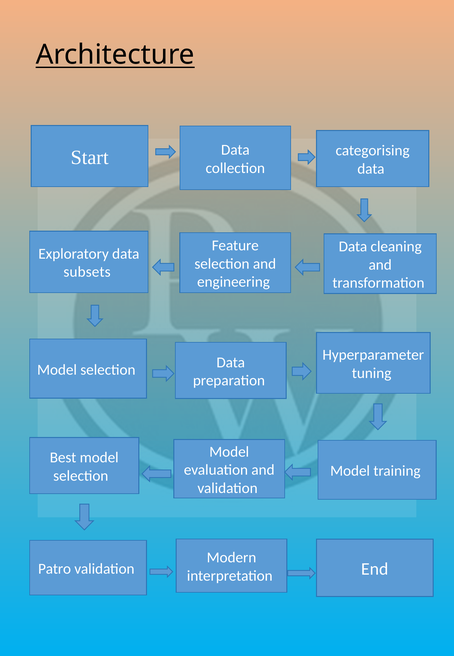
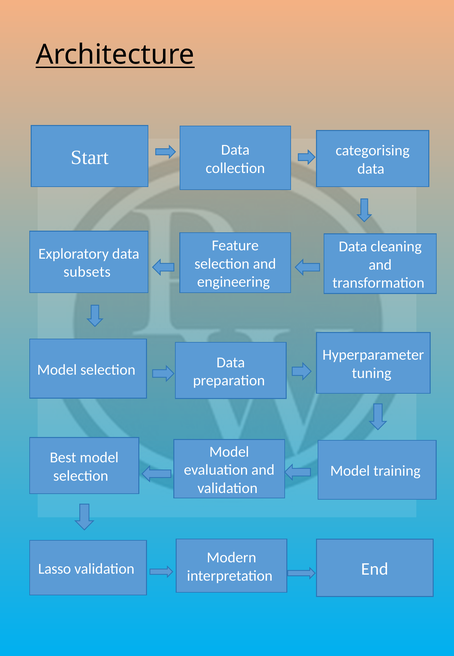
Patro: Patro -> Lasso
